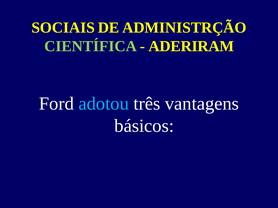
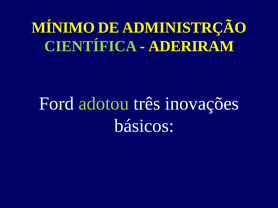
SOCIAIS: SOCIAIS -> MÍNIMO
adotou colour: light blue -> light green
vantagens: vantagens -> inovações
